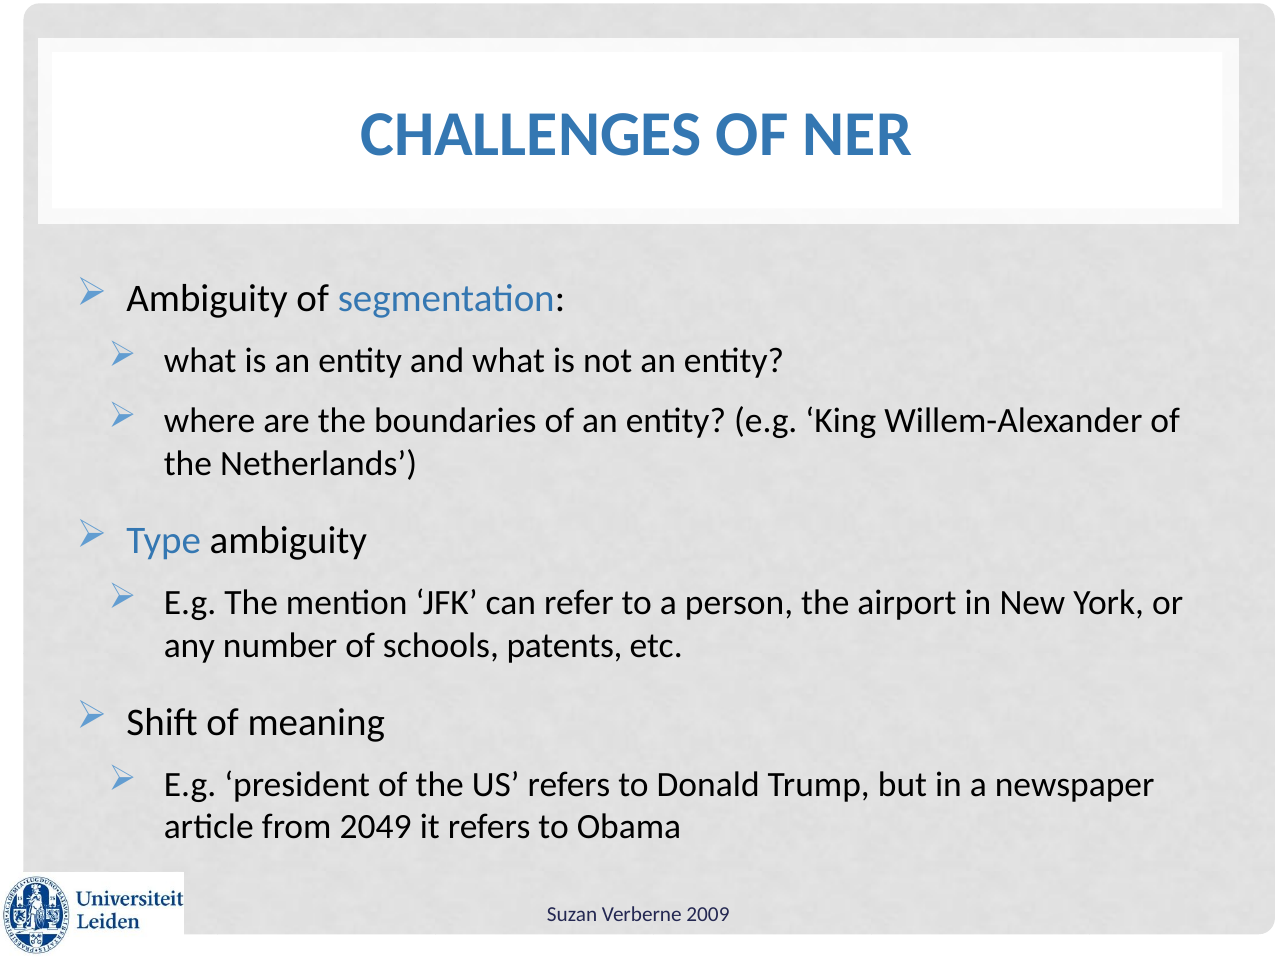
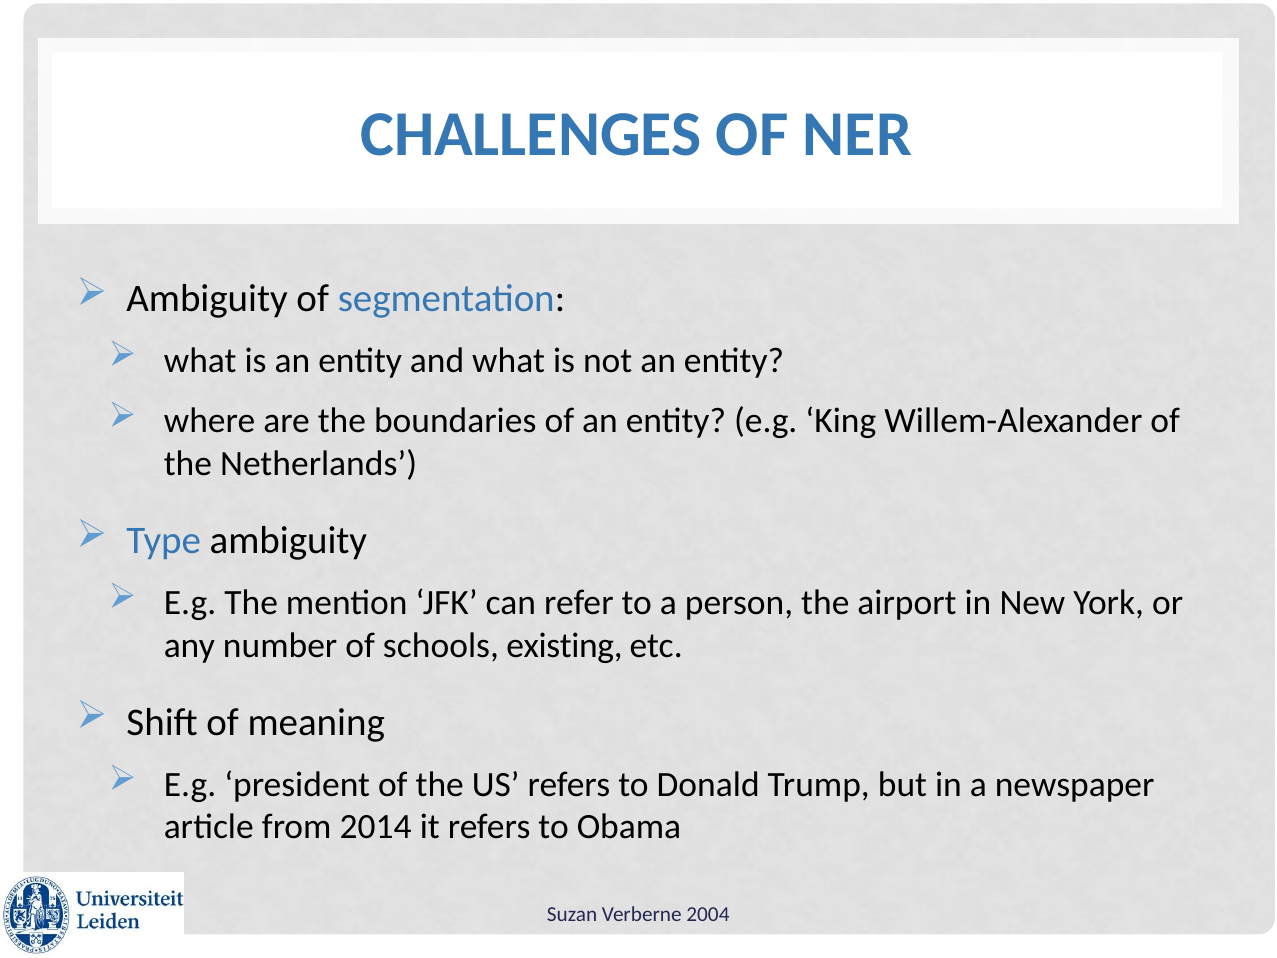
patents: patents -> existing
2049: 2049 -> 2014
2009: 2009 -> 2004
